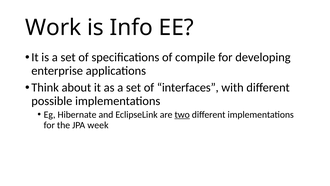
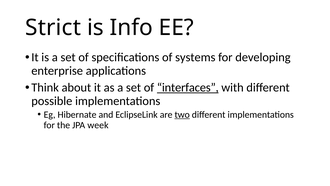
Work: Work -> Strict
compile: compile -> systems
interfaces underline: none -> present
